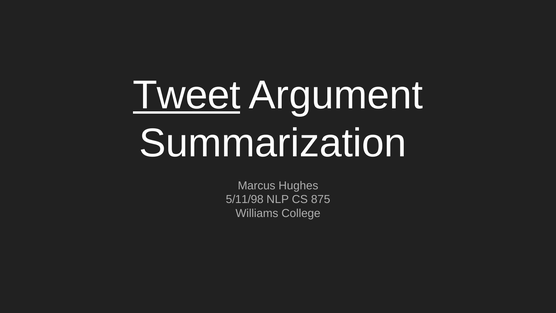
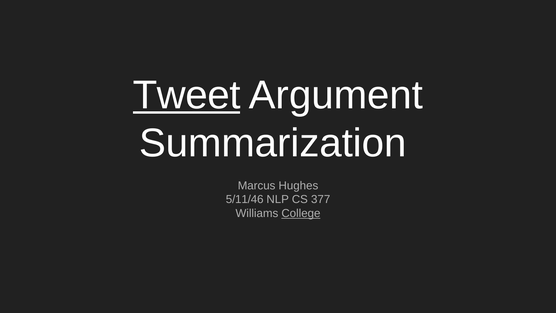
5/11/98: 5/11/98 -> 5/11/46
875: 875 -> 377
College underline: none -> present
